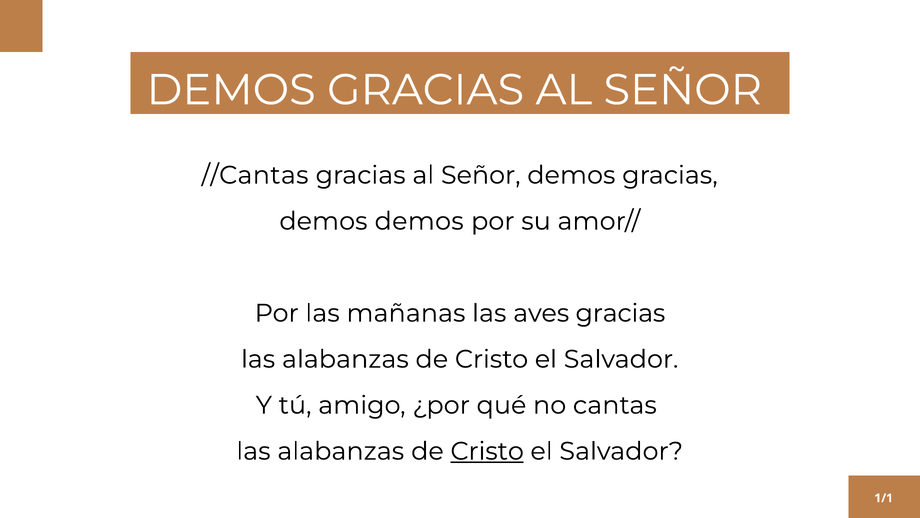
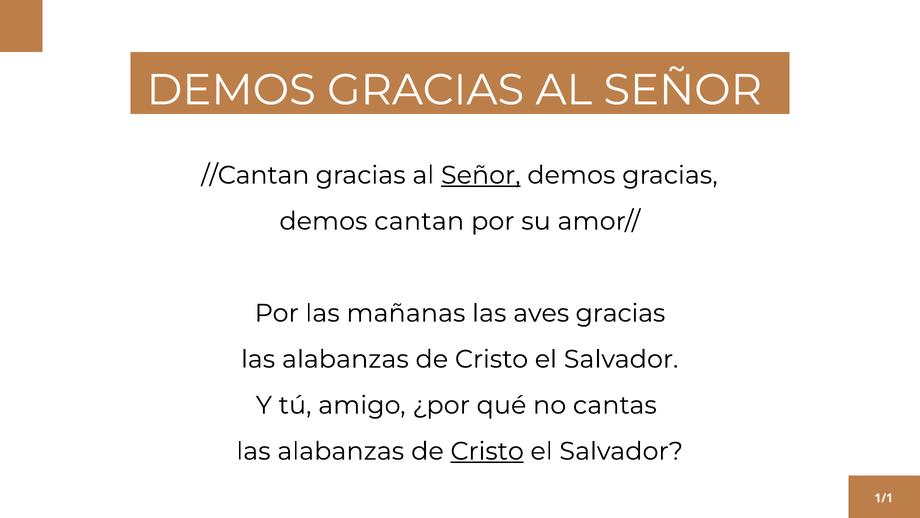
//Cantas: //Cantas -> //Cantan
Señor at (481, 175) underline: none -> present
demos demos: demos -> cantan
